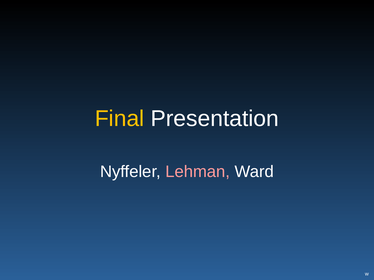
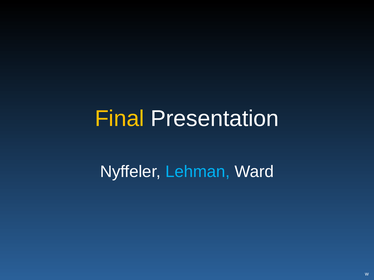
Lehman colour: pink -> light blue
